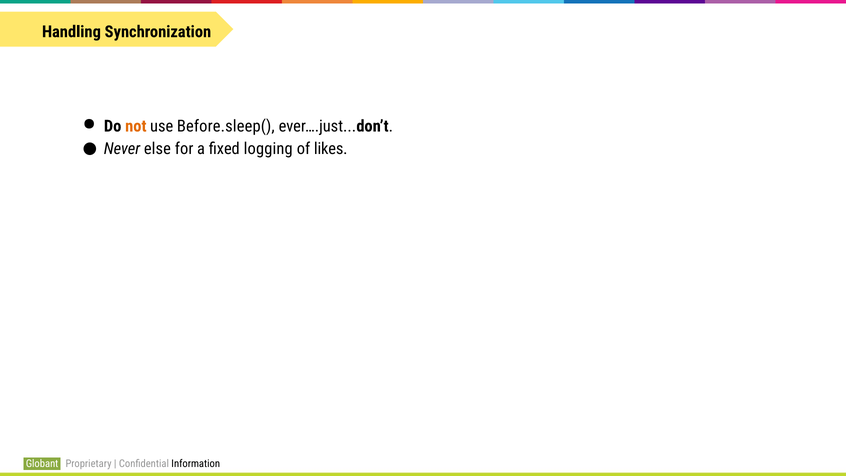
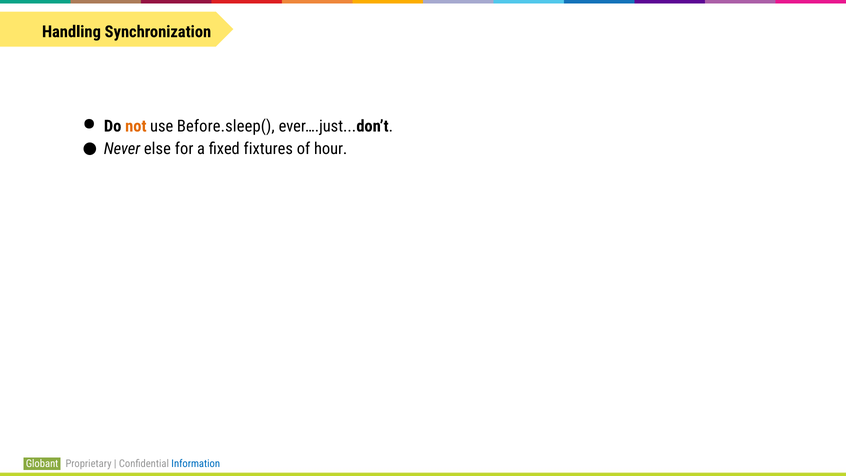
logging: logging -> fixtures
likes: likes -> hour
Information colour: black -> blue
